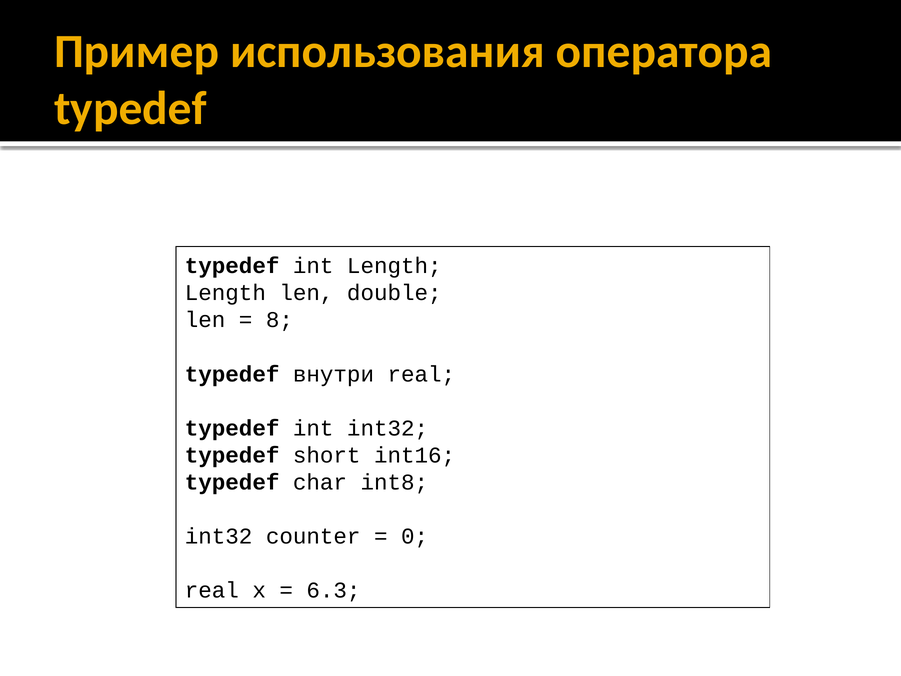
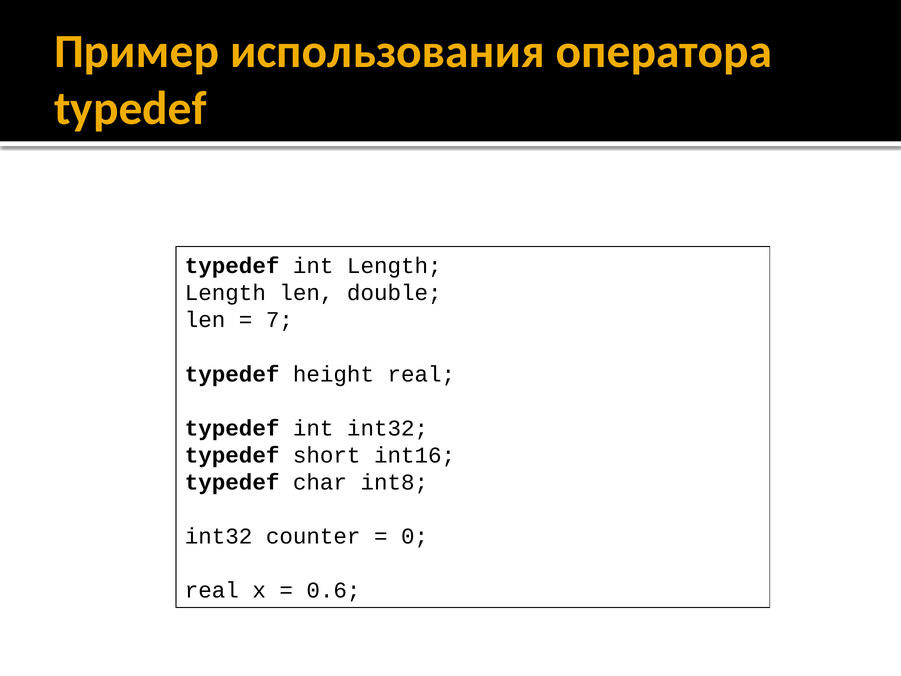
8: 8 -> 7
внутри: внутри -> height
6.3: 6.3 -> 0.6
